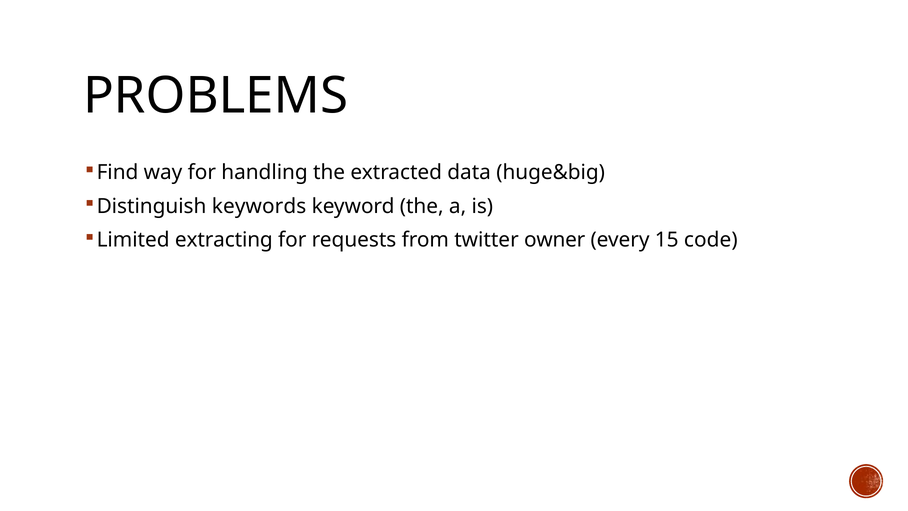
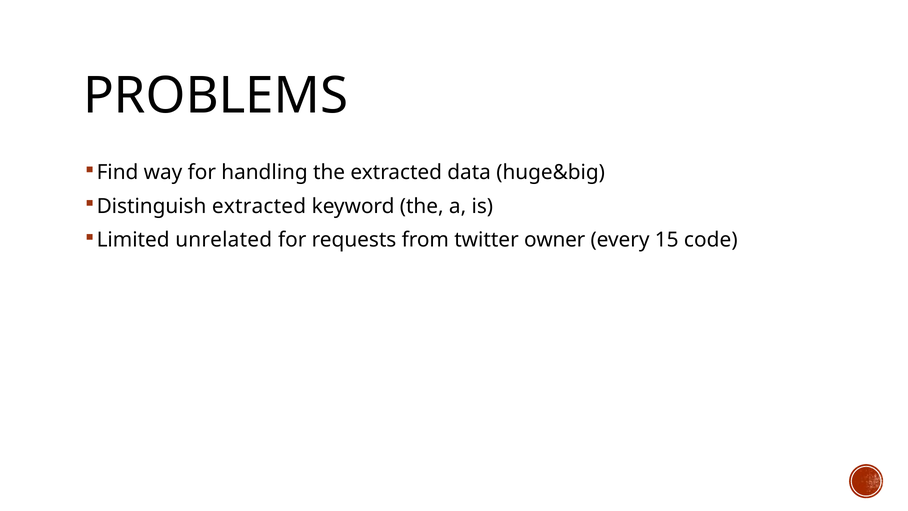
Distinguish keywords: keywords -> extracted
extracting: extracting -> unrelated
